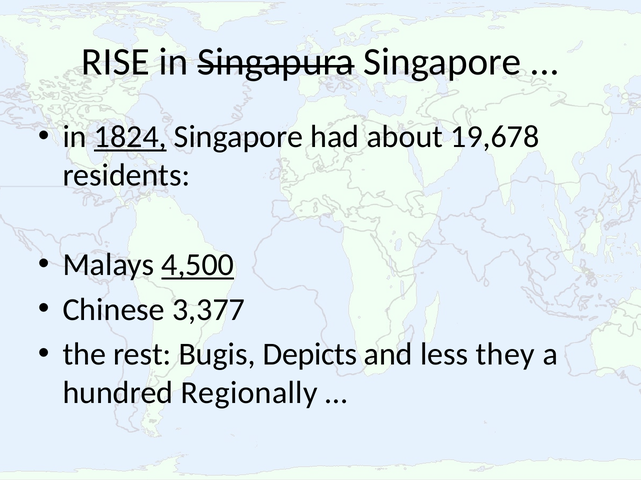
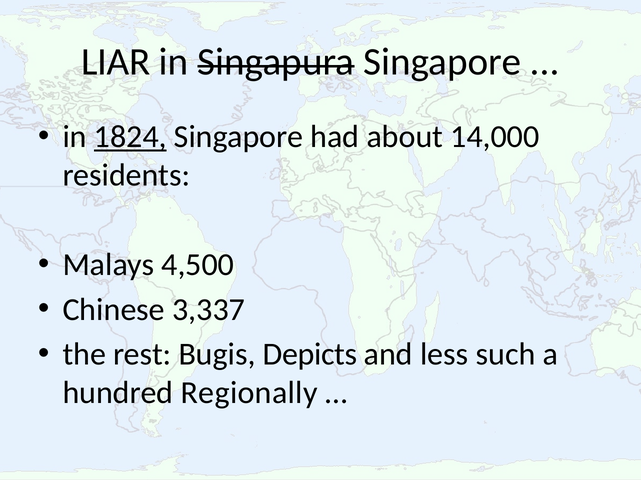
RISE: RISE -> LIAR
19,678: 19,678 -> 14,000
4,500 underline: present -> none
3,377: 3,377 -> 3,337
they: they -> such
